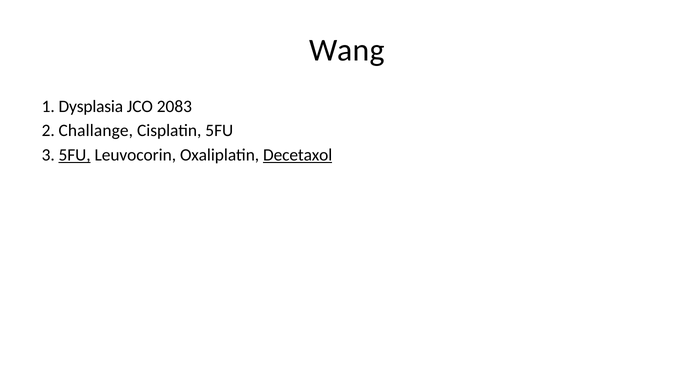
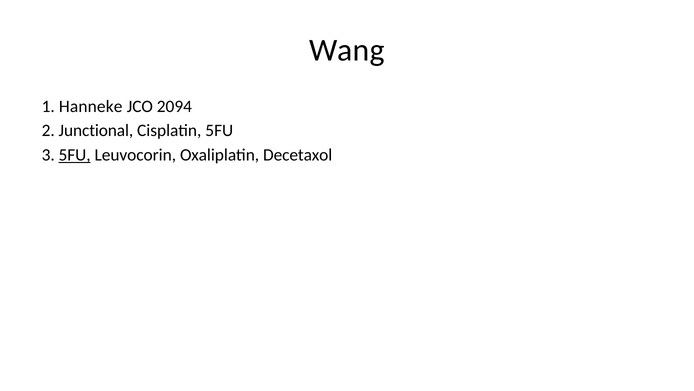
Dysplasia: Dysplasia -> Hanneke
2083: 2083 -> 2094
Challange: Challange -> Junctional
Decetaxol underline: present -> none
